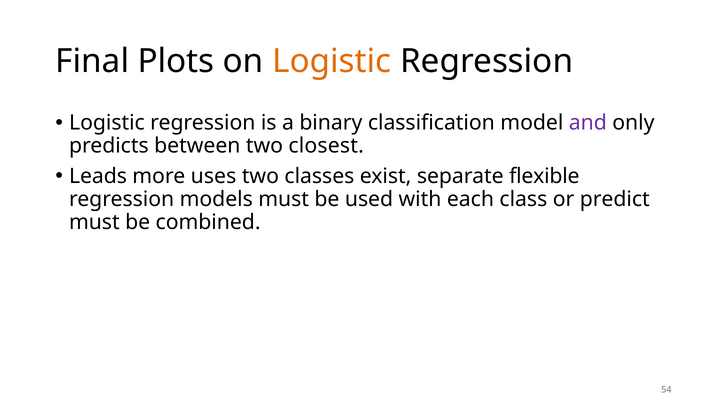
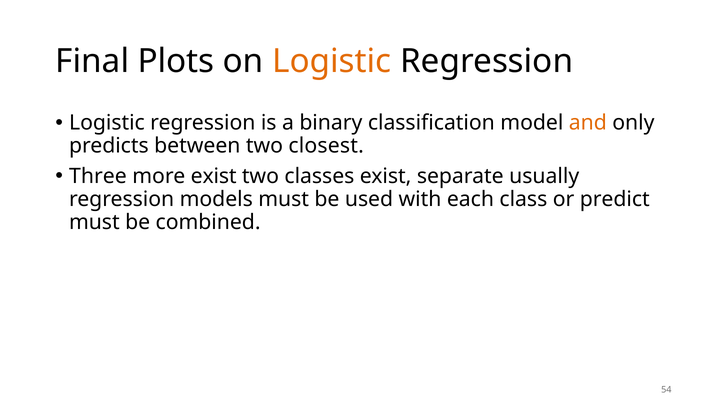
and colour: purple -> orange
Leads: Leads -> Three
more uses: uses -> exist
flexible: flexible -> usually
